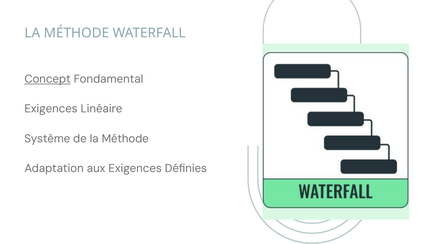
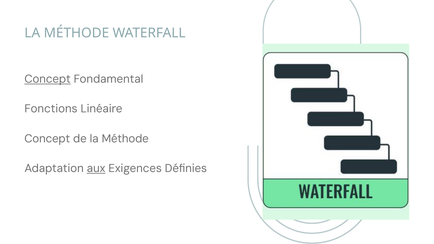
Exigences at (51, 109): Exigences -> Fonctions
Système at (47, 139): Système -> Concept
aux underline: none -> present
